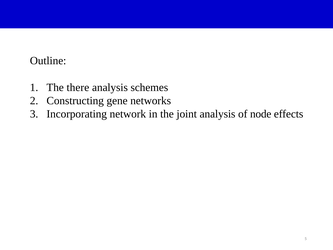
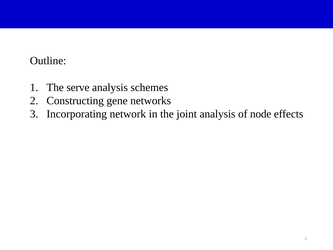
there: there -> serve
